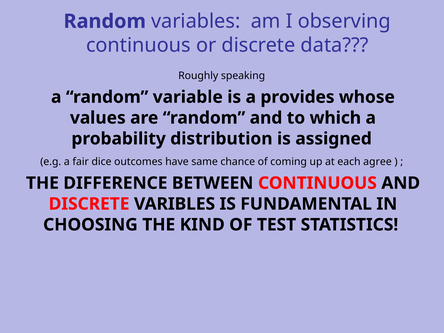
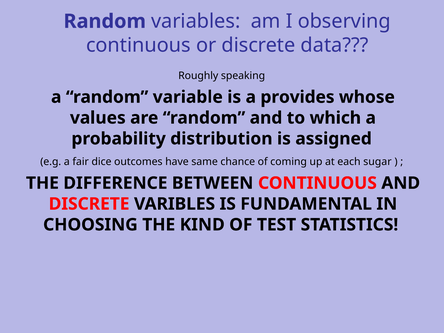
agree: agree -> sugar
